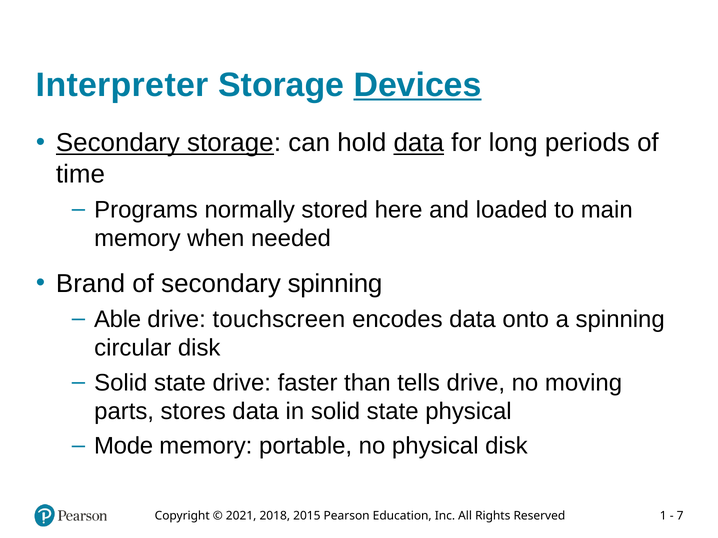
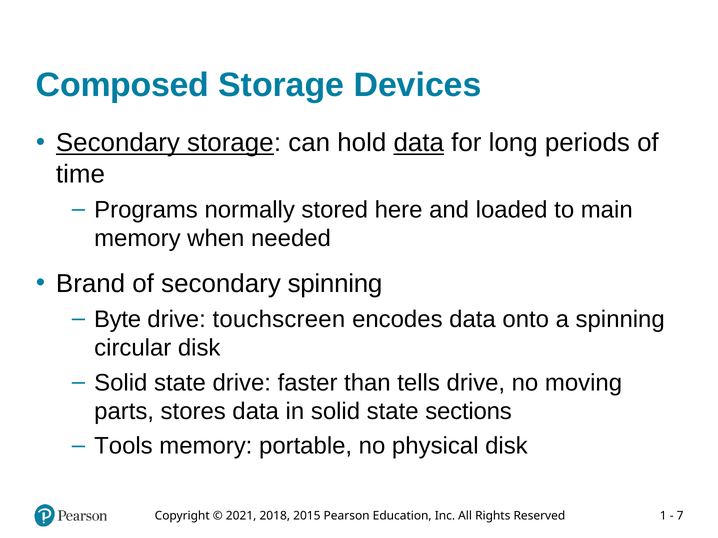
Interpreter: Interpreter -> Composed
Devices underline: present -> none
Able: Able -> Byte
state physical: physical -> sections
Mode: Mode -> Tools
